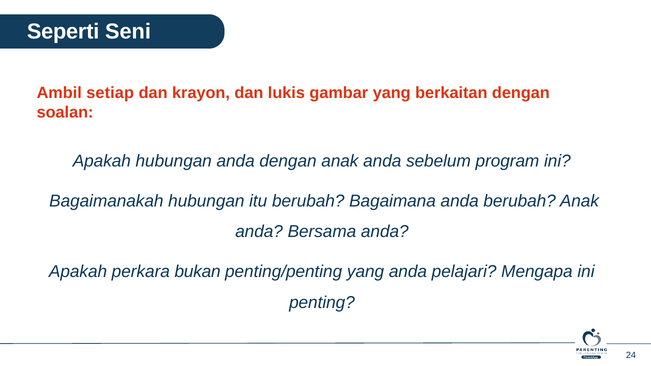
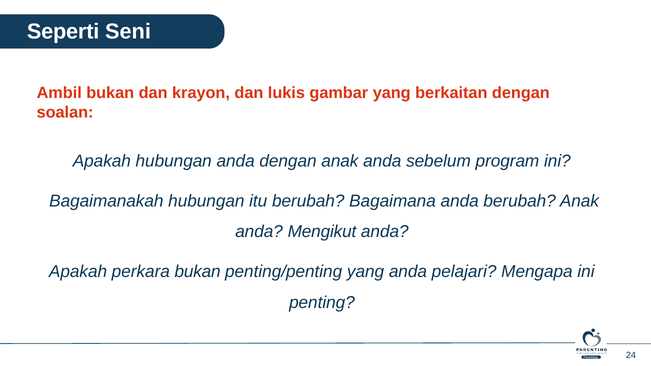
Ambil setiap: setiap -> bukan
Bersama: Bersama -> Mengikut
